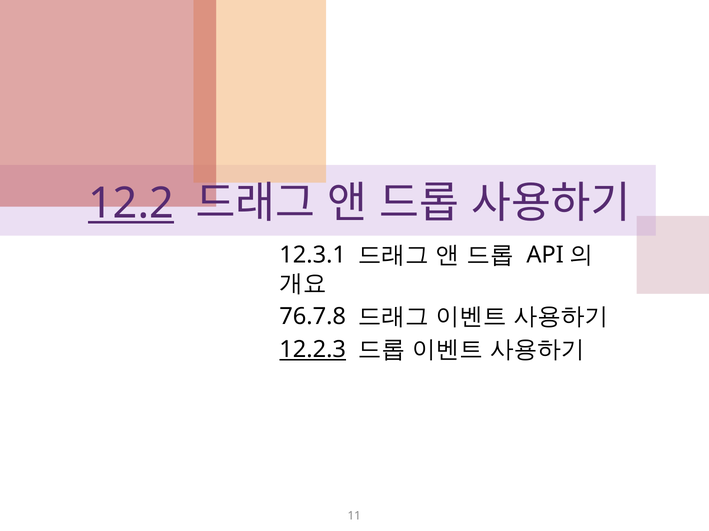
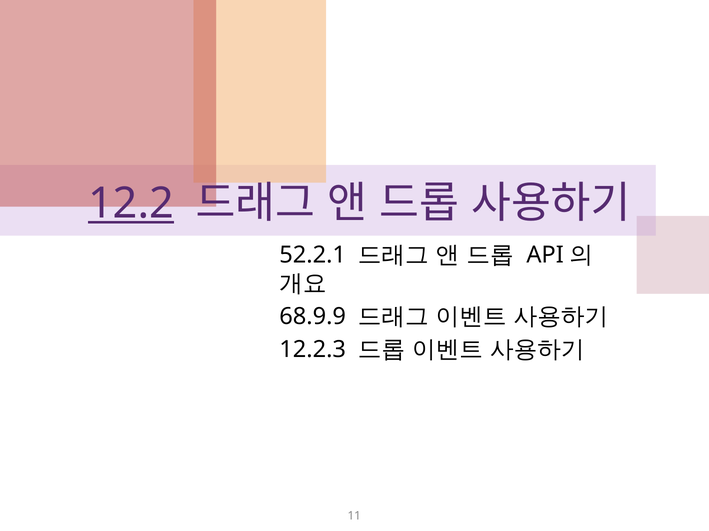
12.3.1: 12.3.1 -> 52.2.1
76.7.8: 76.7.8 -> 68.9.9
12.2.3 underline: present -> none
